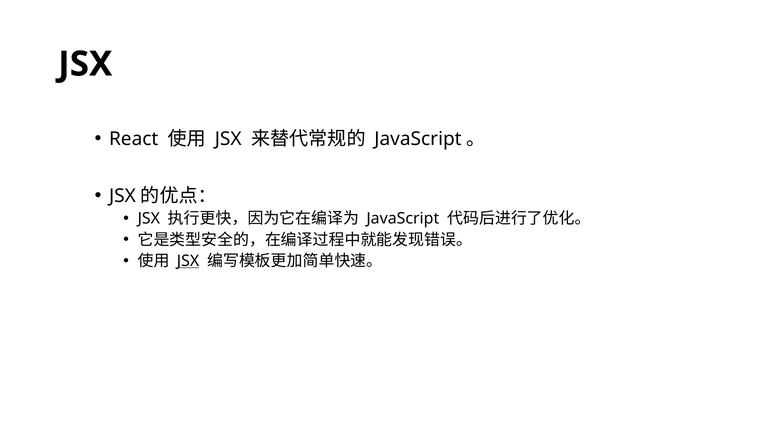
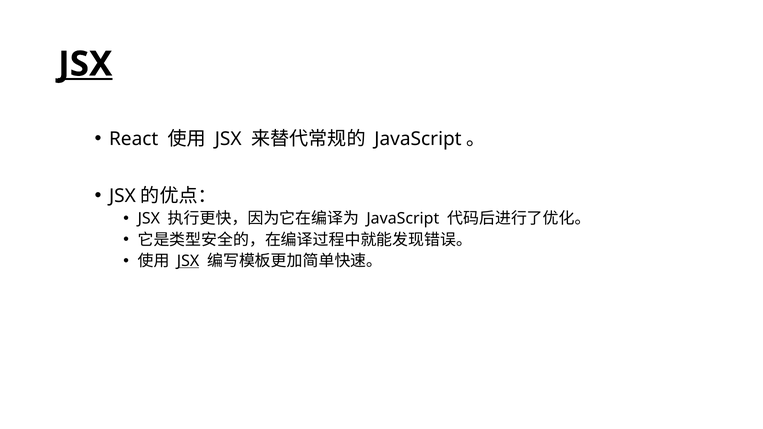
JSX at (85, 64) underline: none -> present
